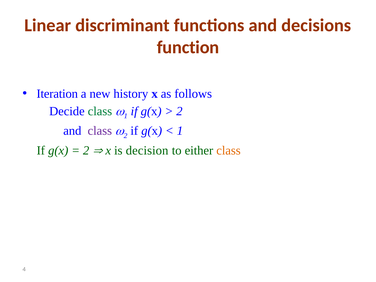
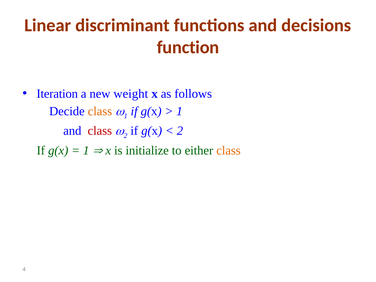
history: history -> weight
class at (100, 111) colour: green -> orange
2 at (179, 111): 2 -> 1
class at (100, 131) colour: purple -> red
1 at (180, 131): 1 -> 2
2 at (86, 150): 2 -> 1
decision: decision -> initialize
